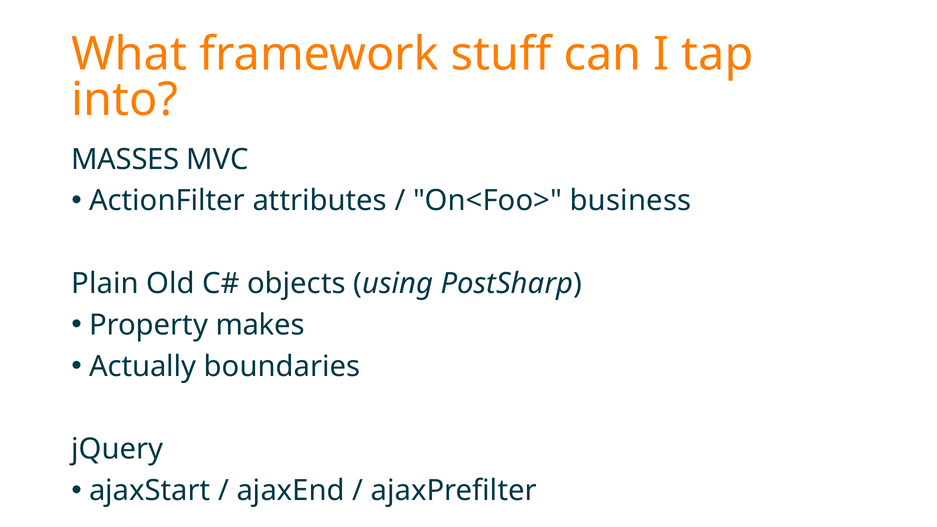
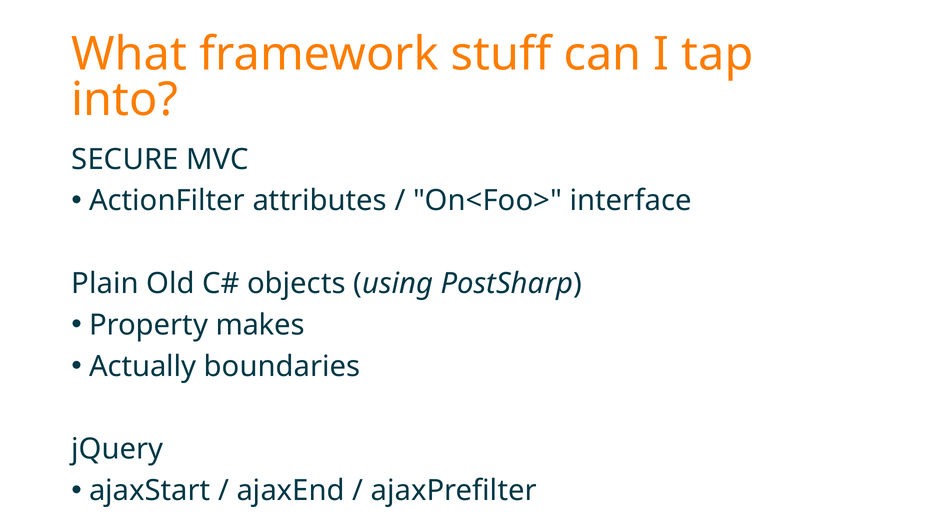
MASSES: MASSES -> SECURE
business: business -> interface
